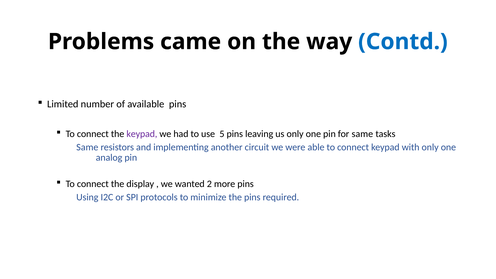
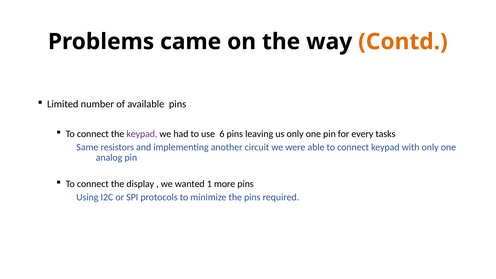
Contd colour: blue -> orange
5: 5 -> 6
for same: same -> every
2: 2 -> 1
